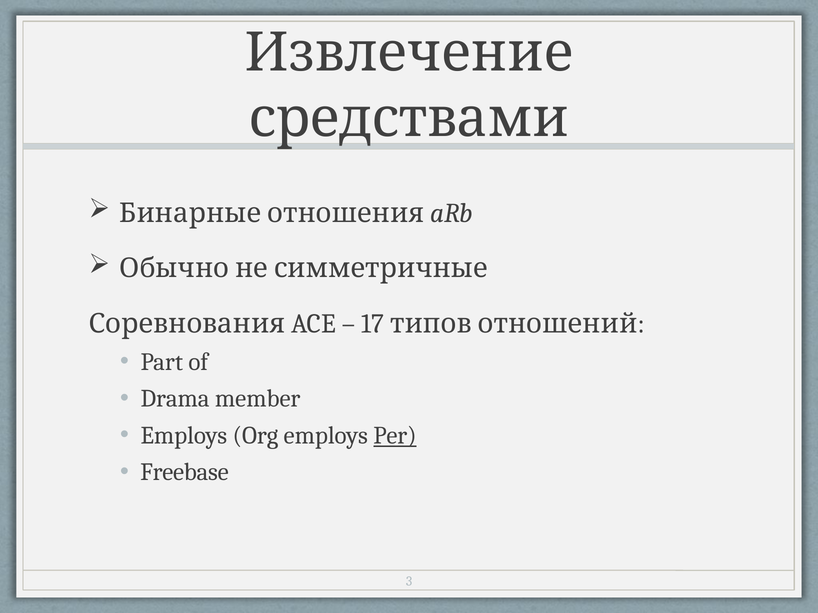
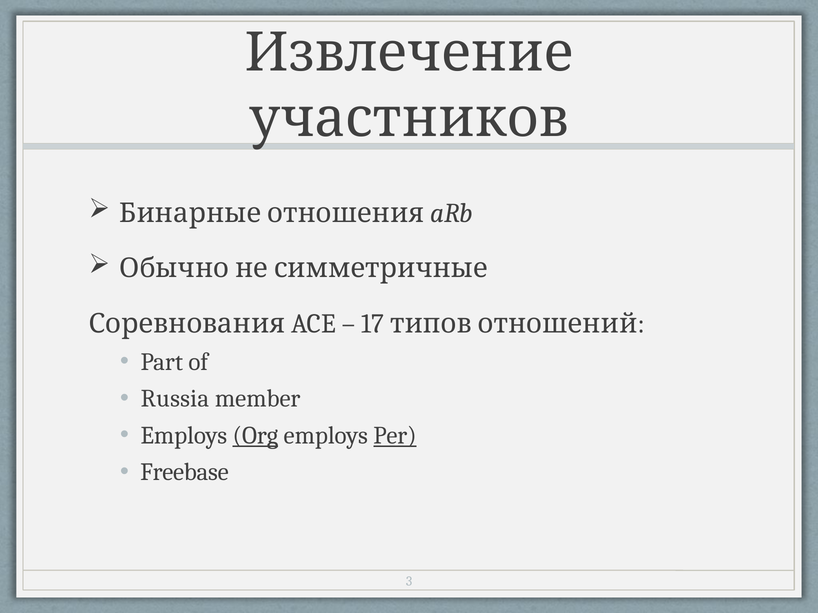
средствами: средствами -> участников
Drama: Drama -> Russia
Org underline: none -> present
